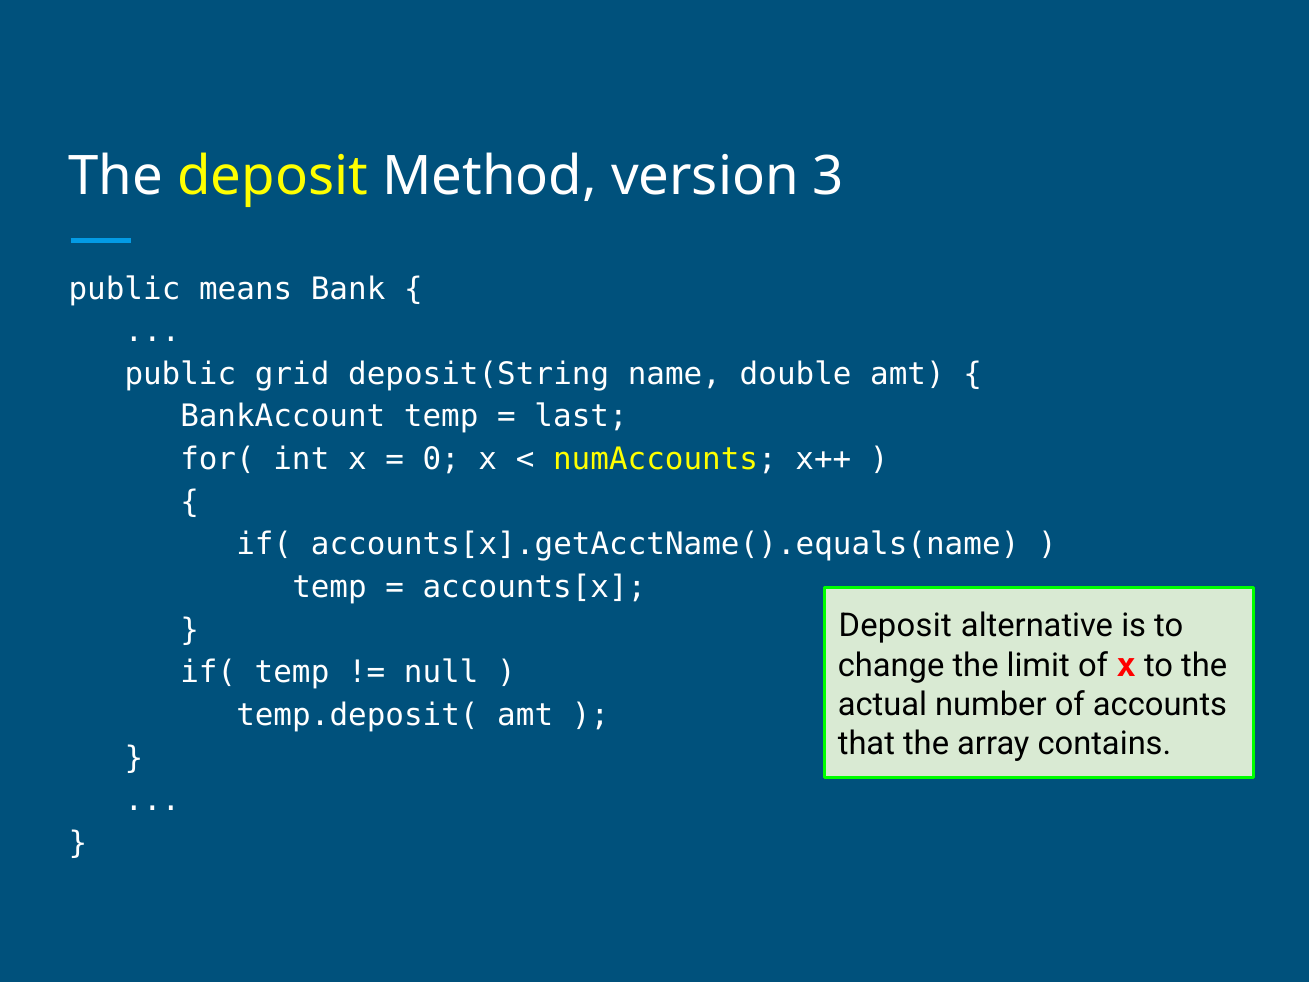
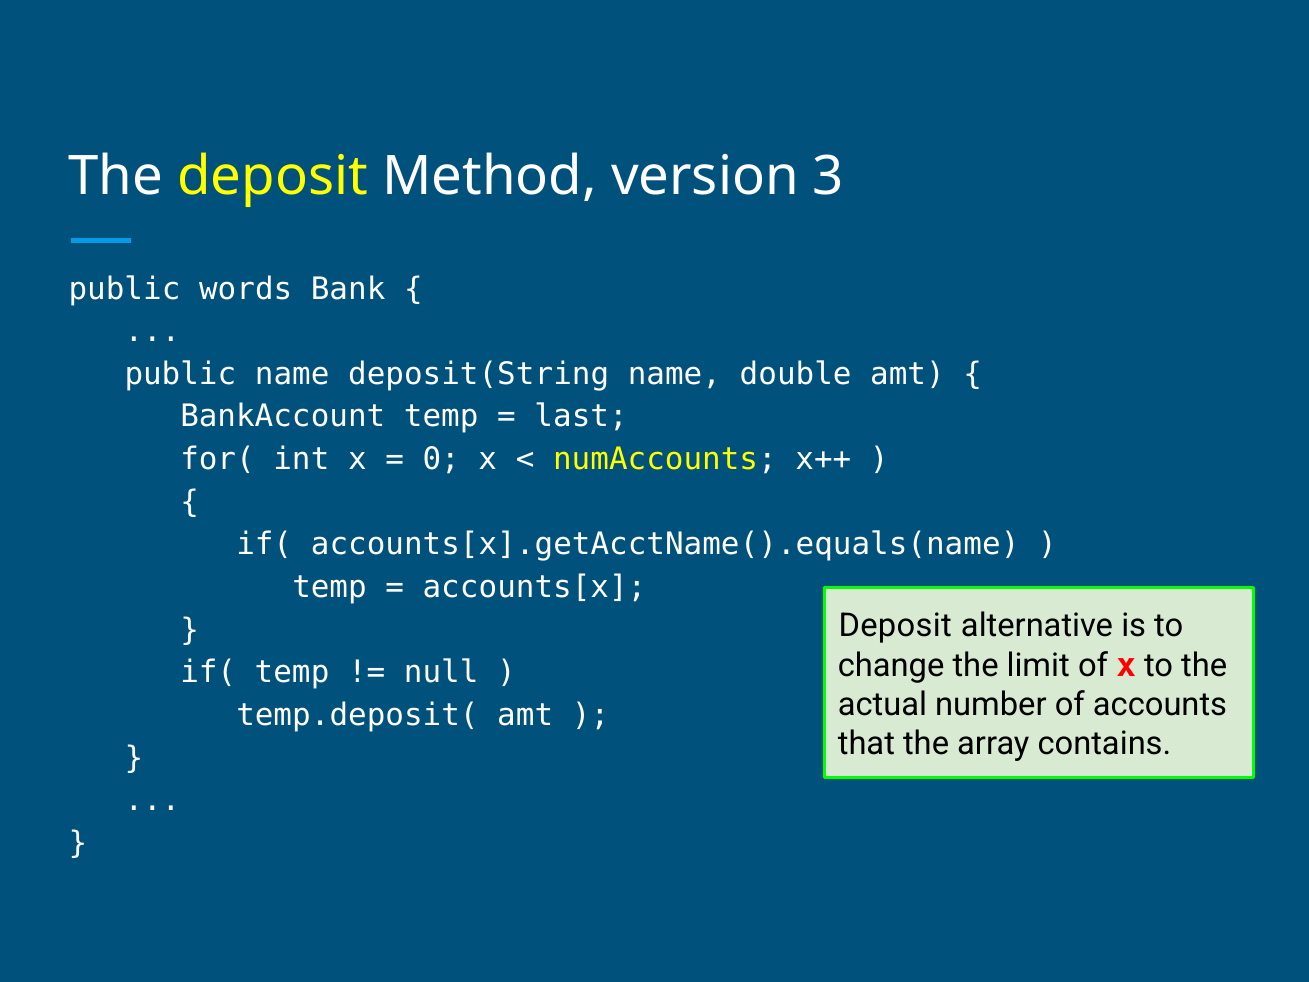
means: means -> words
public grid: grid -> name
